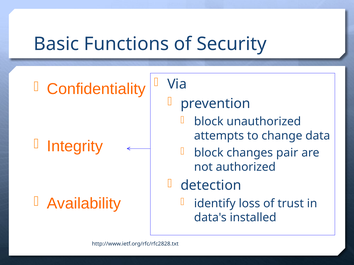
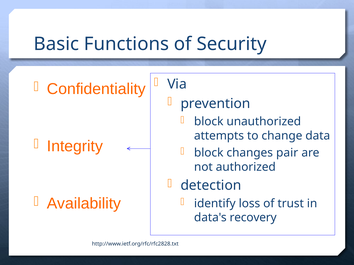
installed: installed -> recovery
